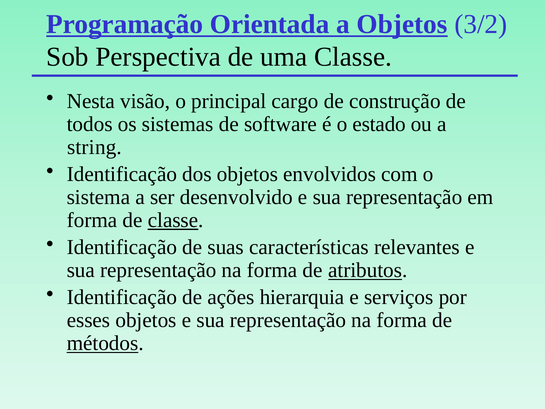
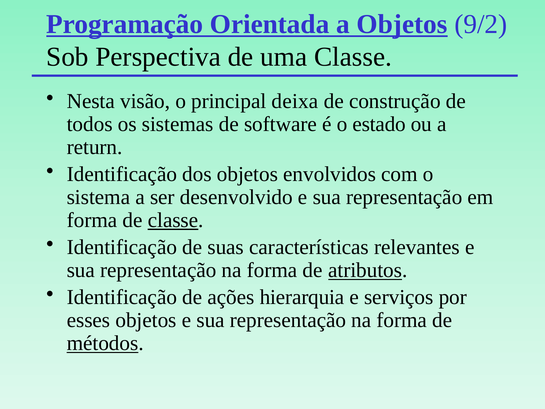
3/2: 3/2 -> 9/2
cargo: cargo -> deixa
string: string -> return
